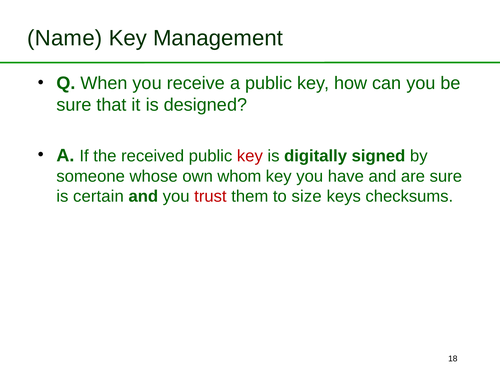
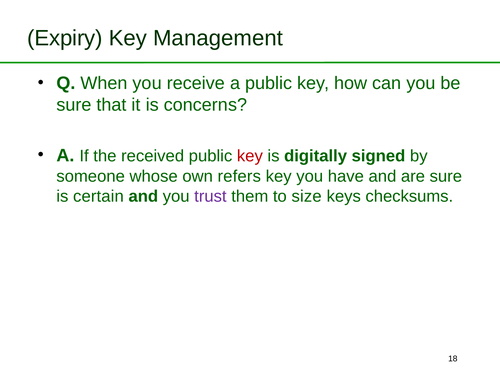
Name: Name -> Expiry
designed: designed -> concerns
whom: whom -> refers
trust colour: red -> purple
